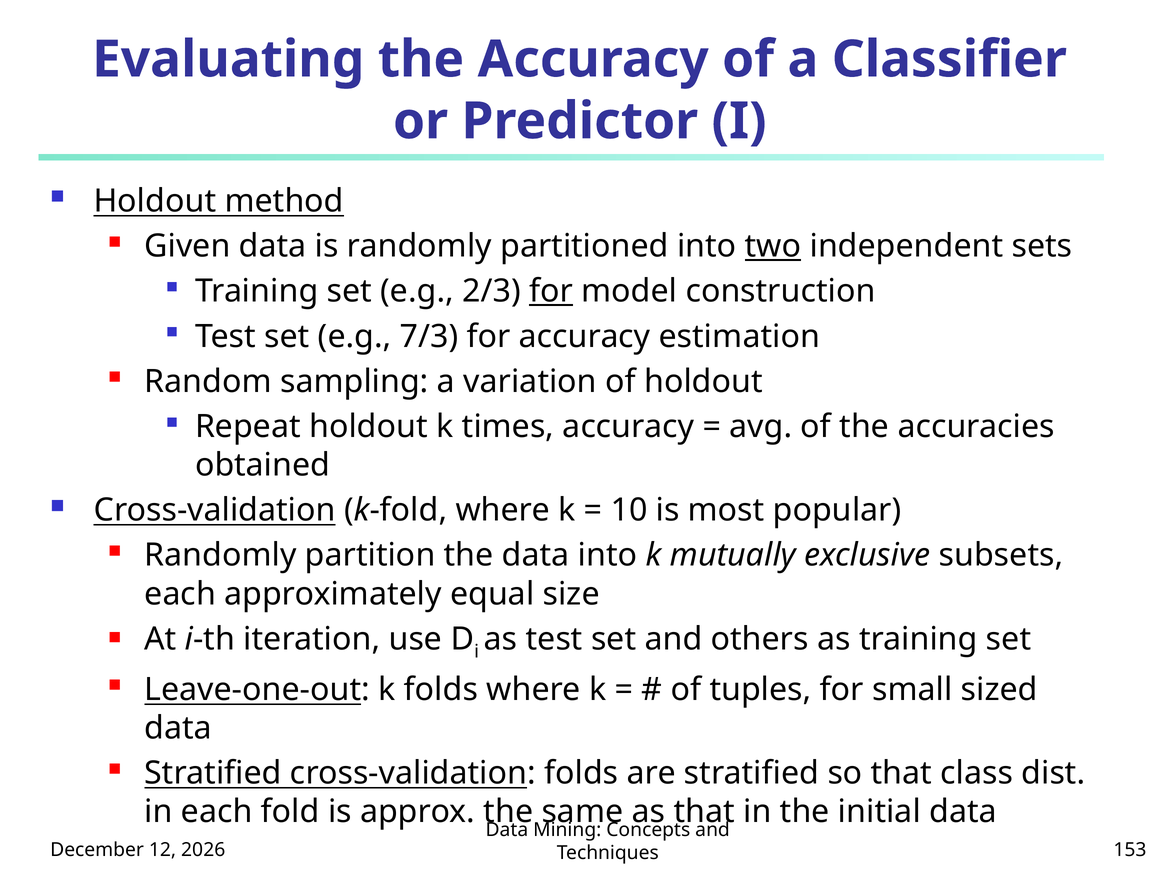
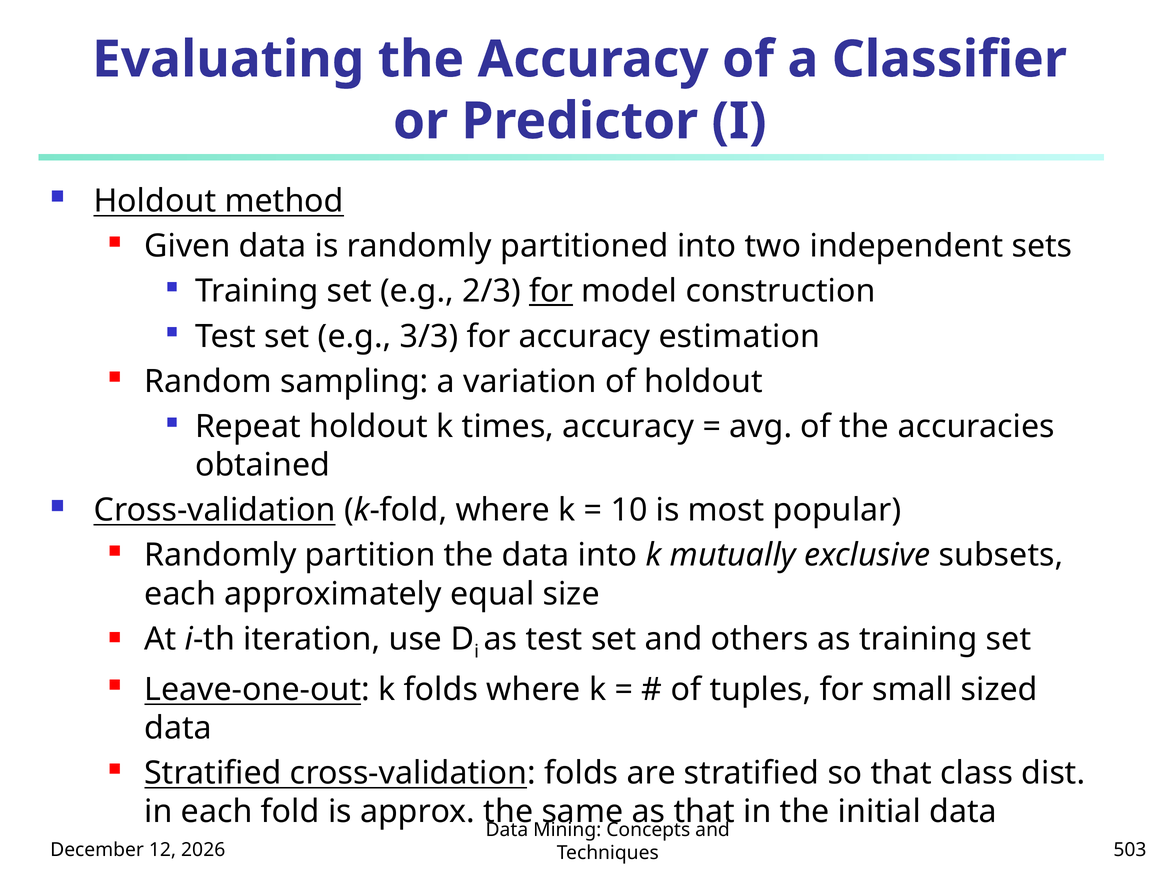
two underline: present -> none
7/3: 7/3 -> 3/3
153: 153 -> 503
